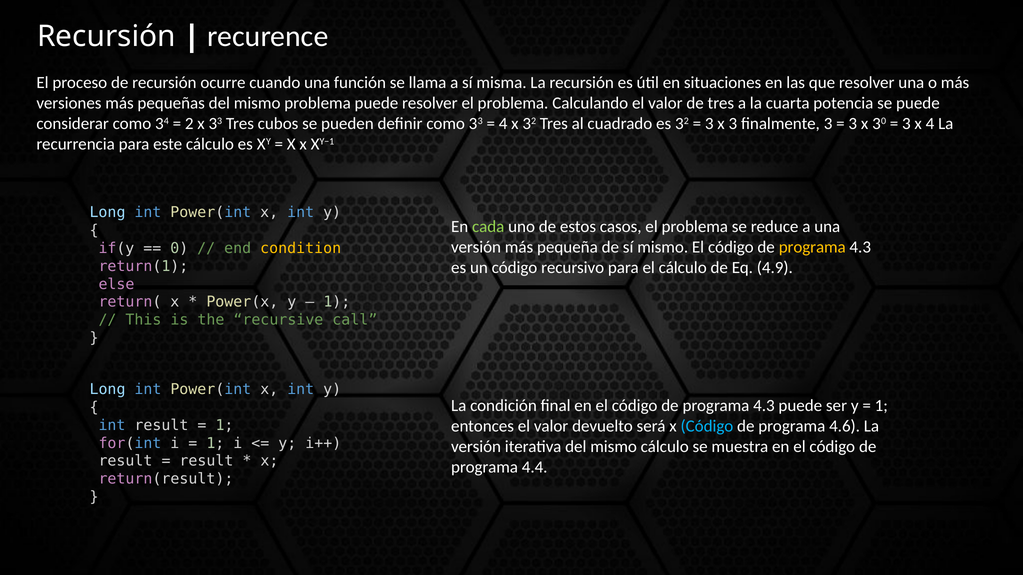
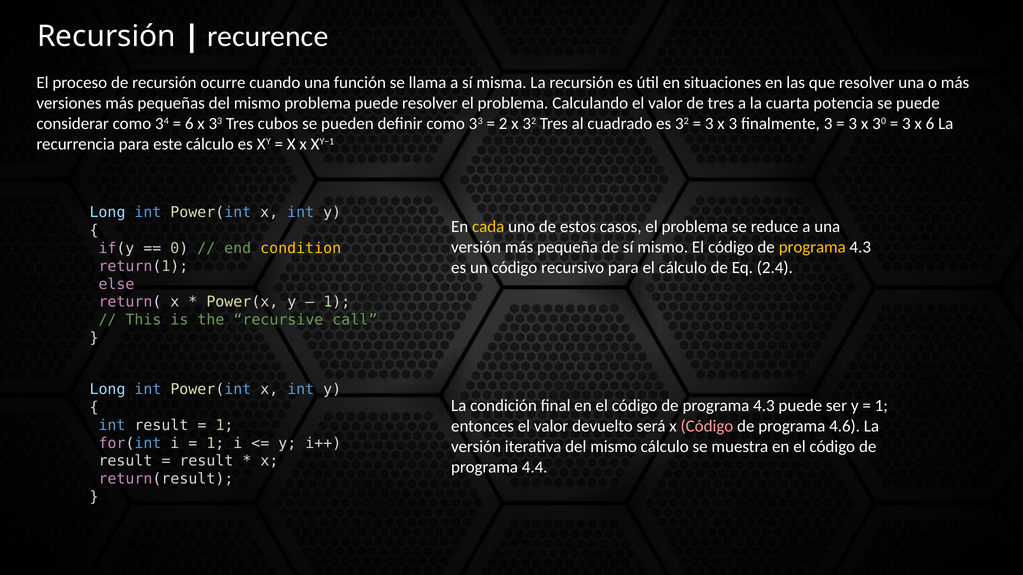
2 at (189, 124): 2 -> 6
4 at (503, 124): 4 -> 2
x 4: 4 -> 6
cada colour: light green -> yellow
4.9: 4.9 -> 2.4
Código at (707, 426) colour: light blue -> pink
